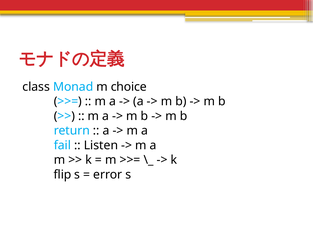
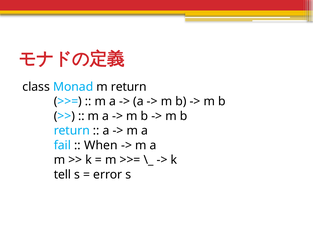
m choice: choice -> return
Listen: Listen -> When
flip: flip -> tell
